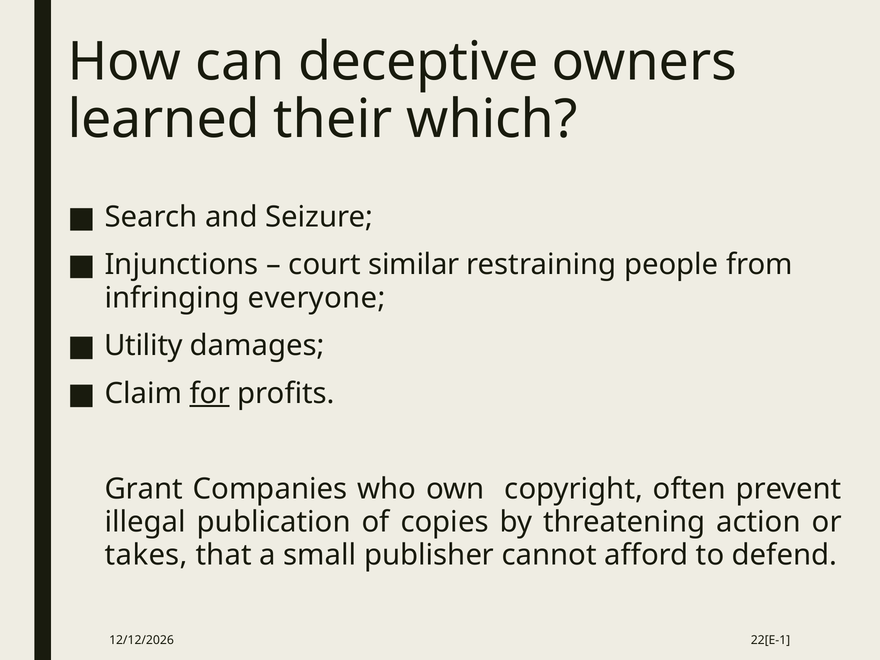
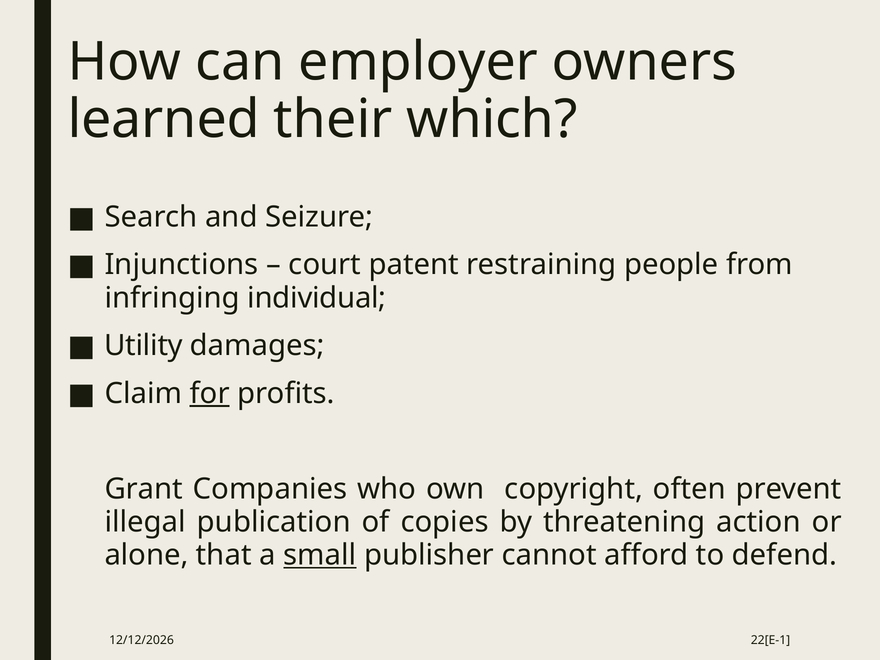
deceptive: deceptive -> employer
similar: similar -> patent
everyone: everyone -> individual
takes: takes -> alone
small underline: none -> present
